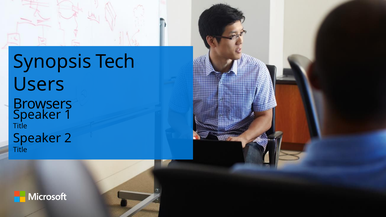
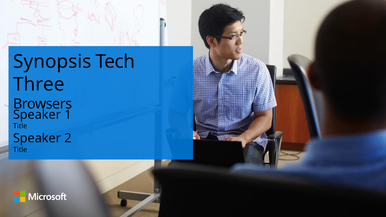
Users: Users -> Three
